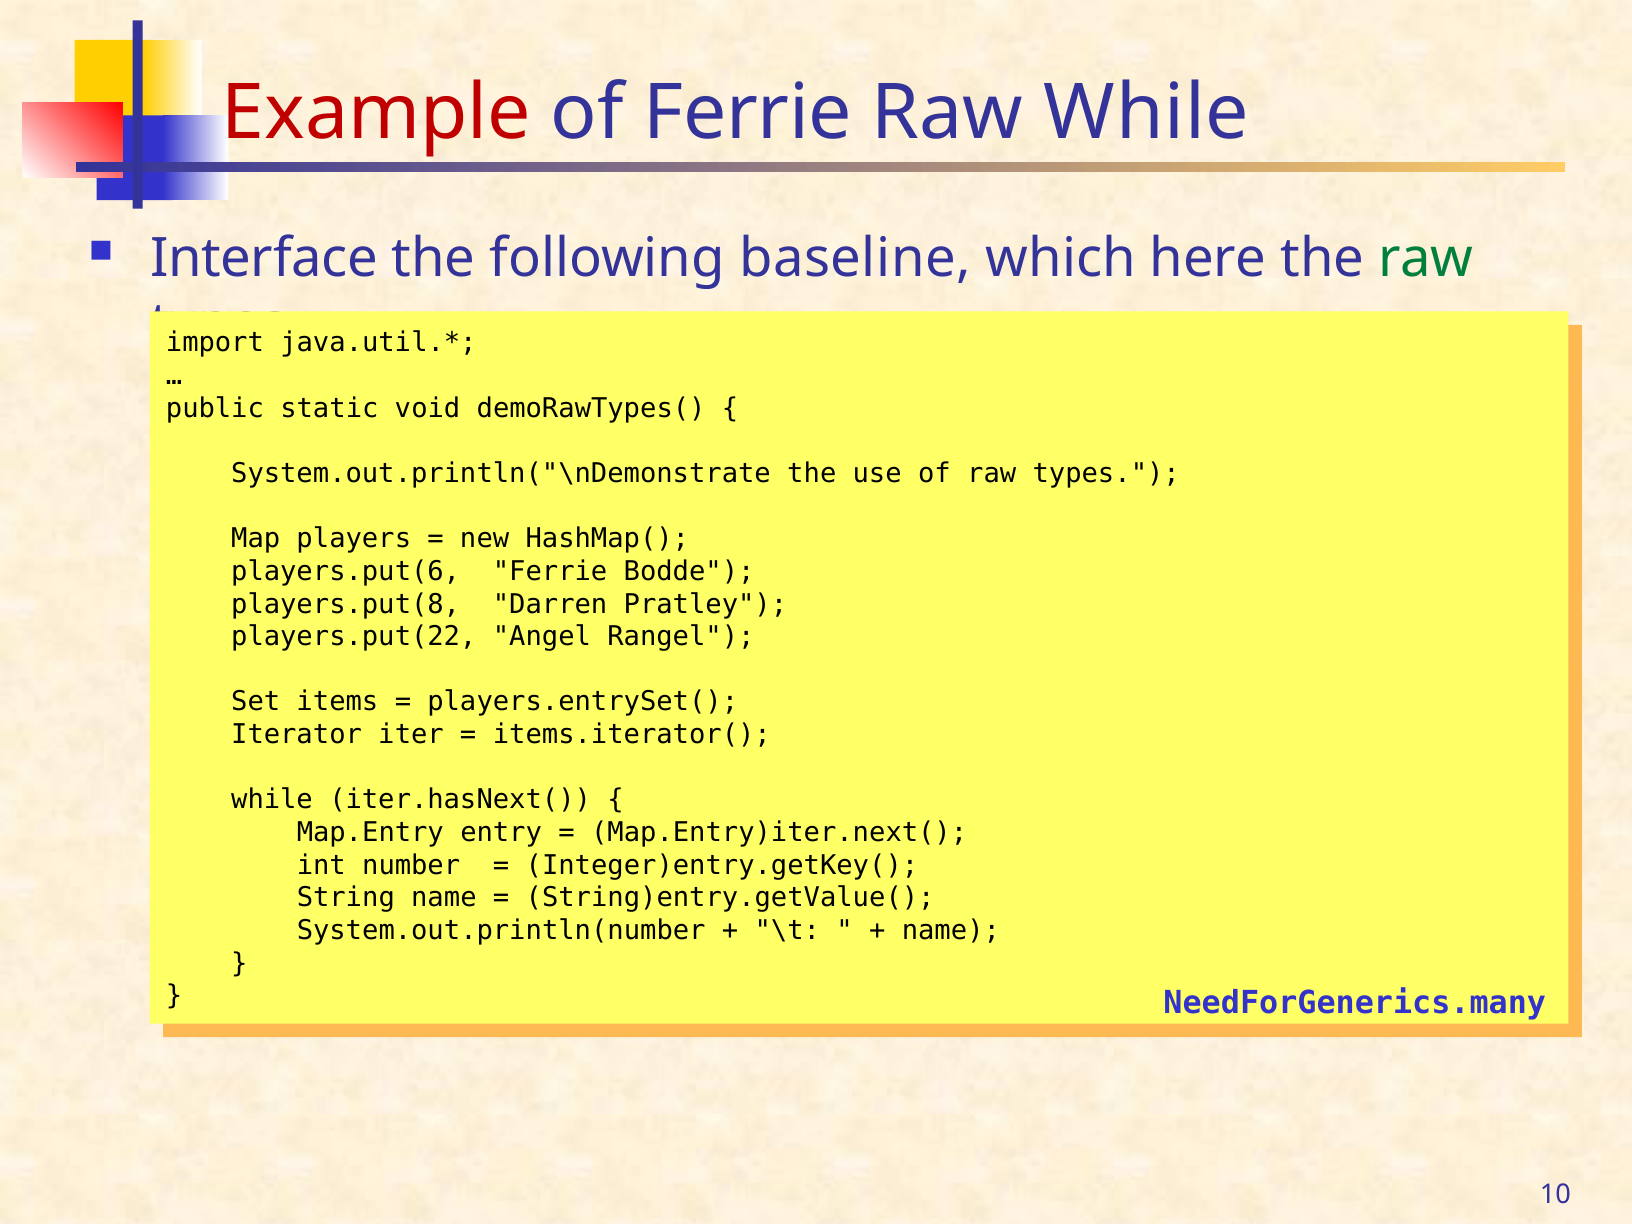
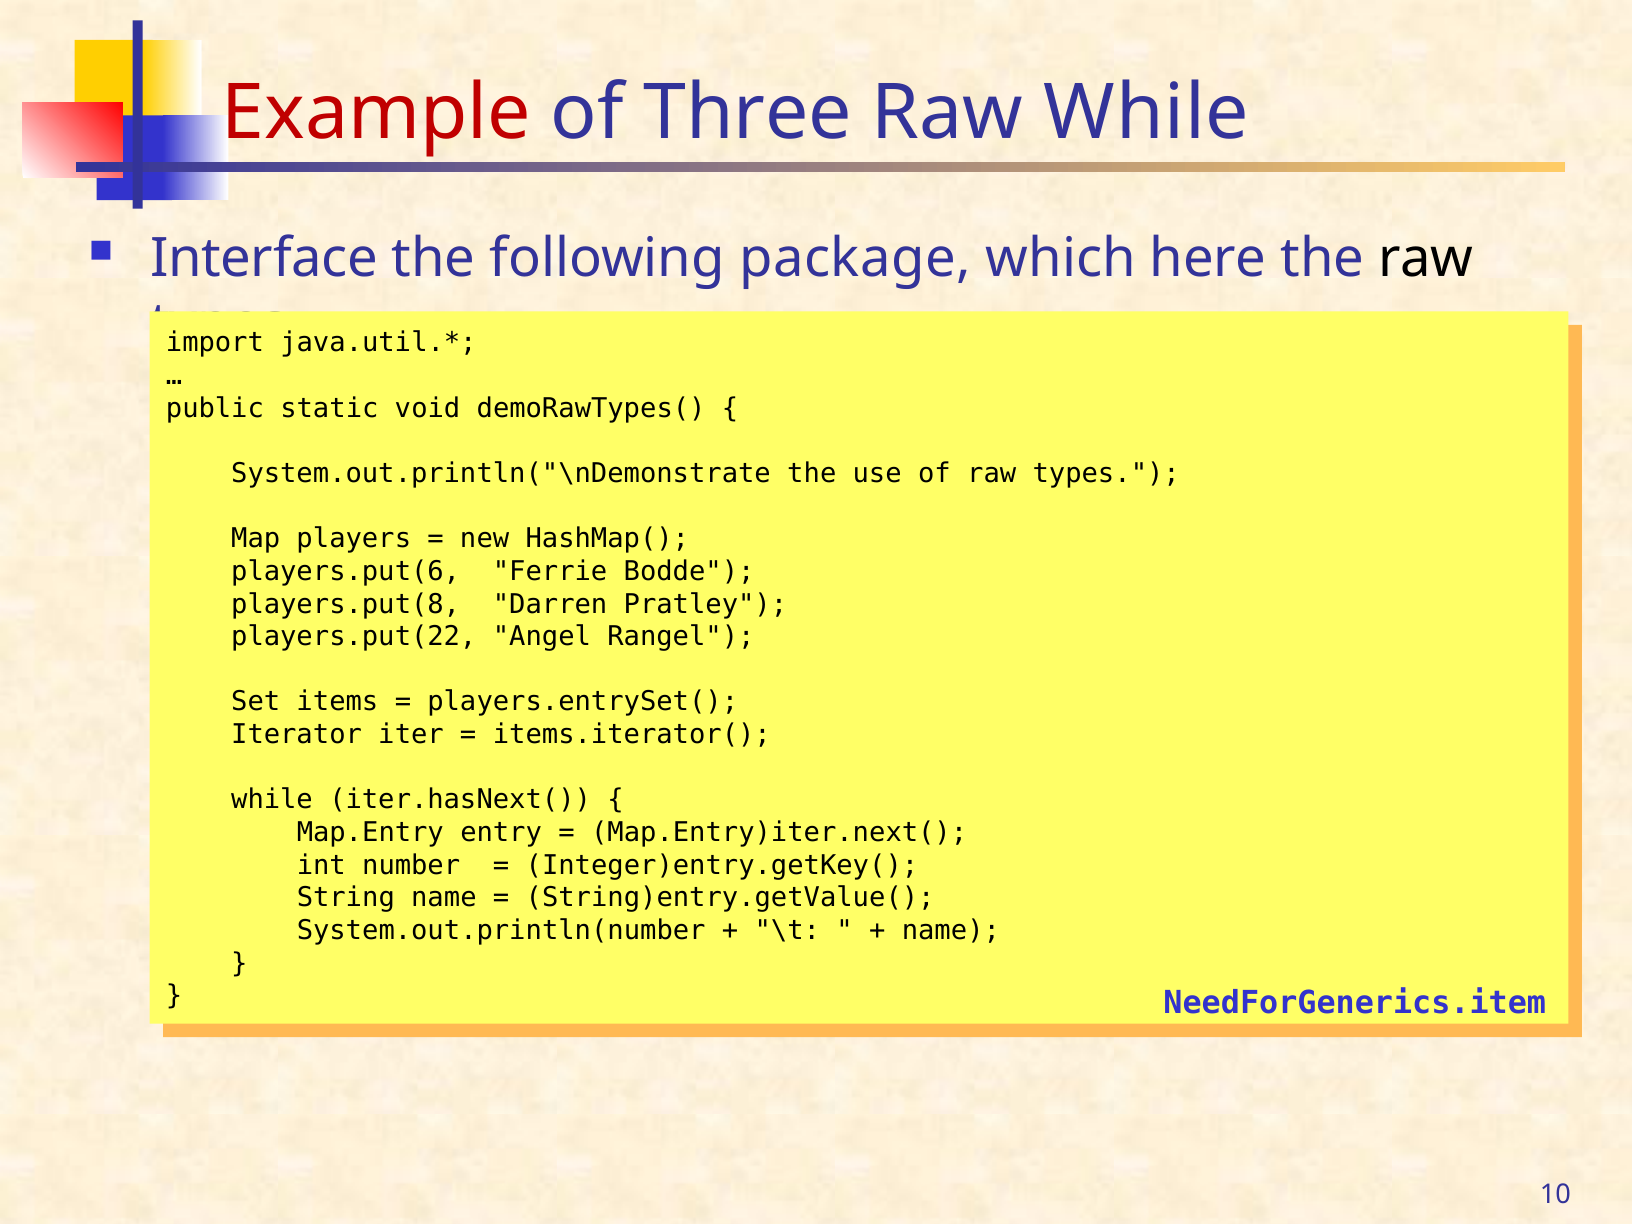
of Ferrie: Ferrie -> Three
baseline: baseline -> package
raw at (1426, 258) colour: green -> black
NeedForGenerics.many: NeedForGenerics.many -> NeedForGenerics.item
